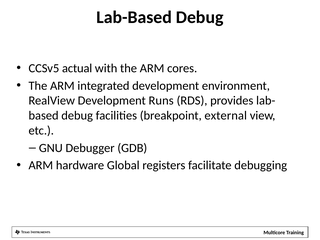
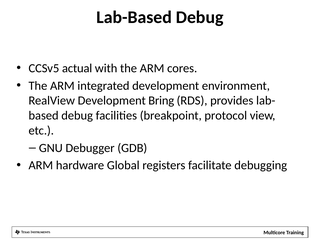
Runs: Runs -> Bring
external: external -> protocol
